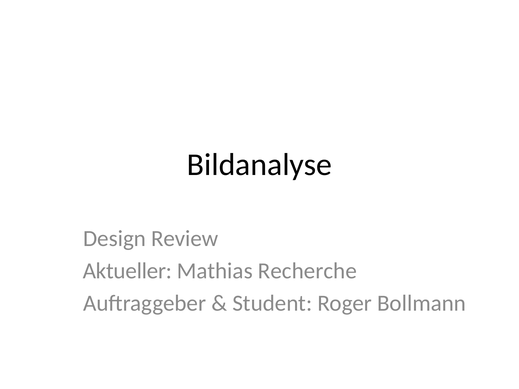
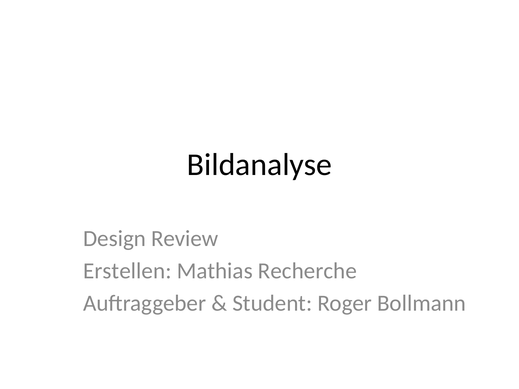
Aktueller: Aktueller -> Erstellen
